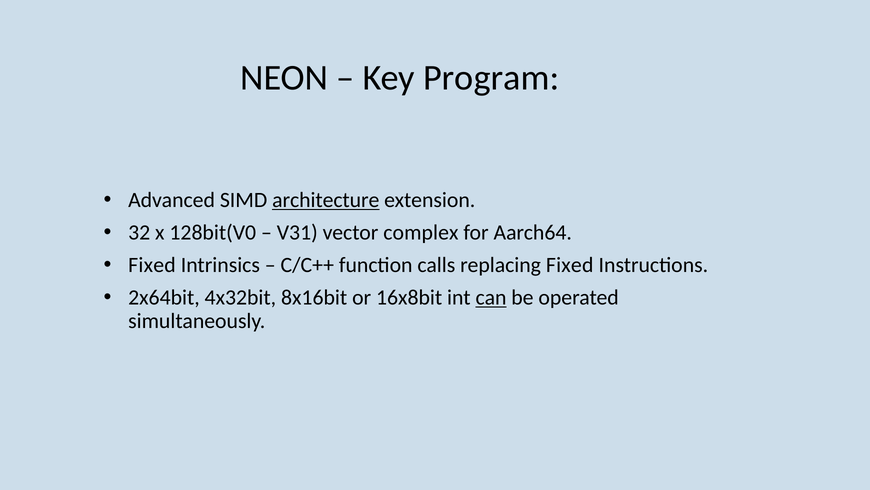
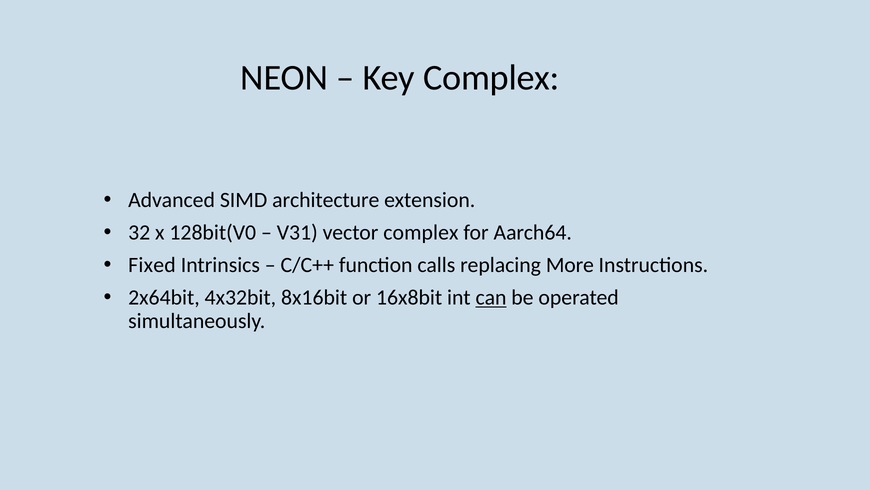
Key Program: Program -> Complex
architecture underline: present -> none
replacing Fixed: Fixed -> More
